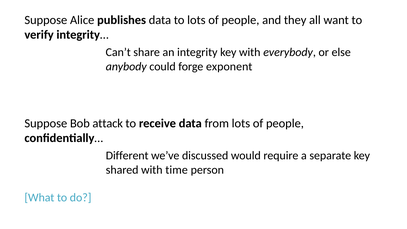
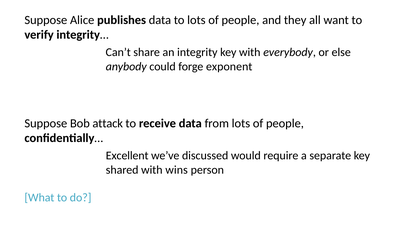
Different: Different -> Excellent
time: time -> wins
